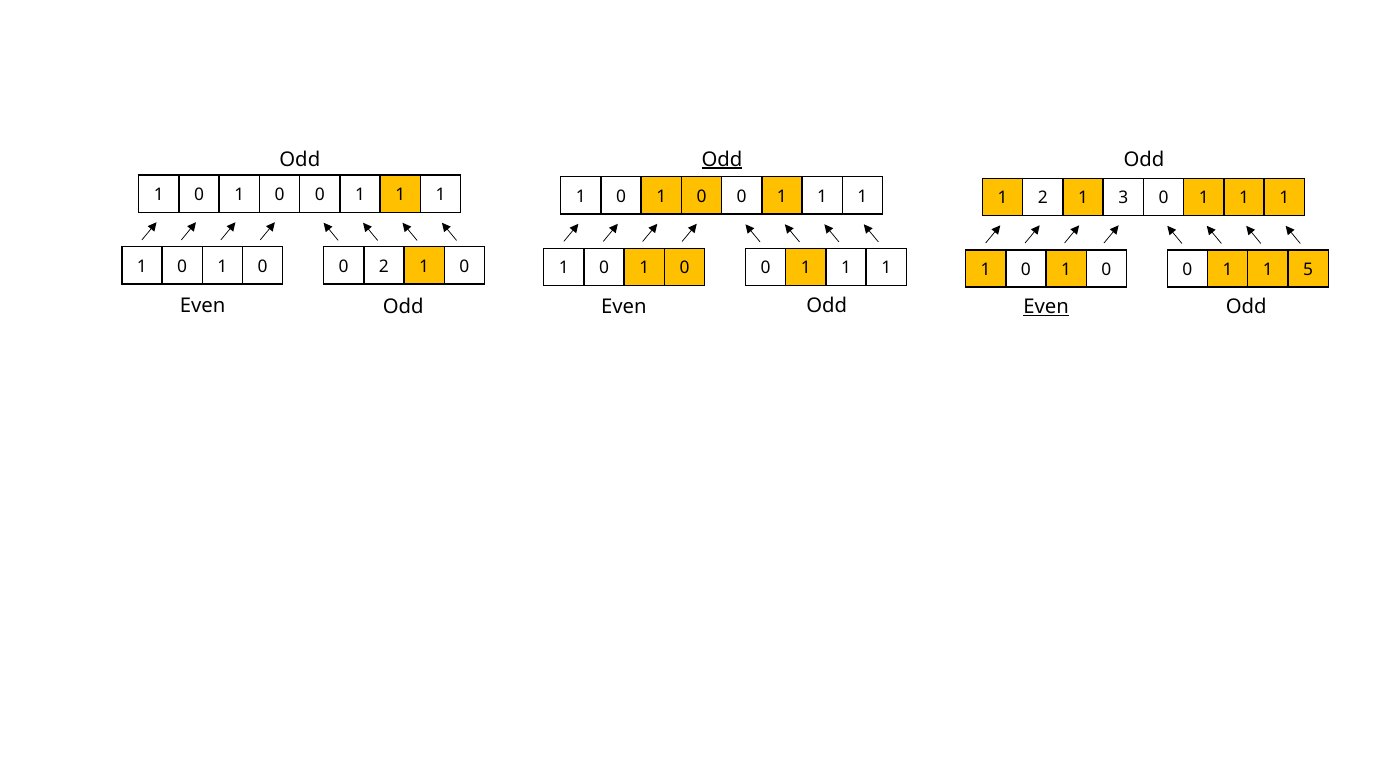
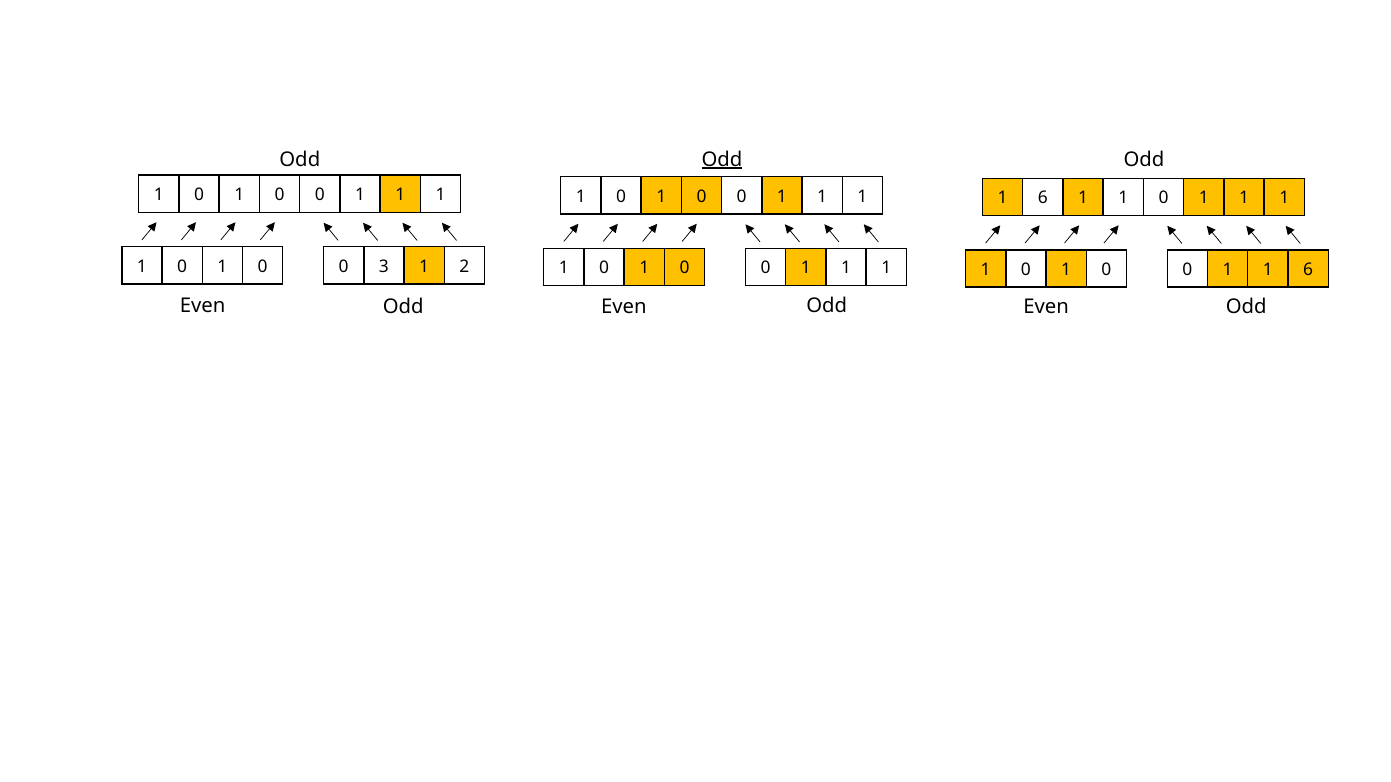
2 at (1043, 198): 2 -> 6
3 at (1123, 198): 3 -> 1
0 2: 2 -> 3
0 at (464, 267): 0 -> 2
0 1 1 5: 5 -> 6
Even at (1046, 307) underline: present -> none
